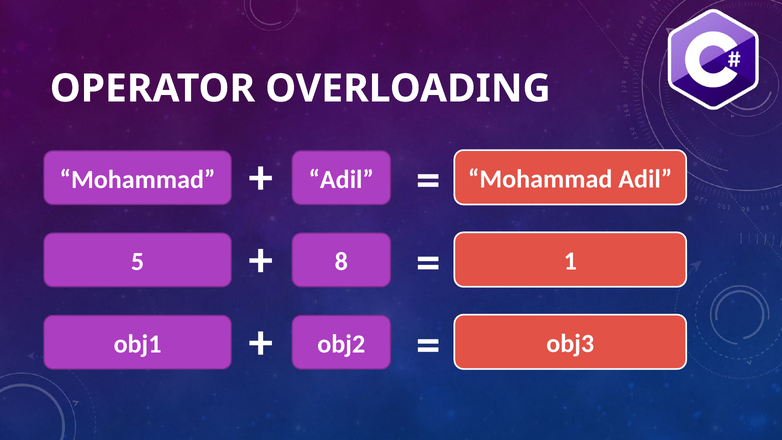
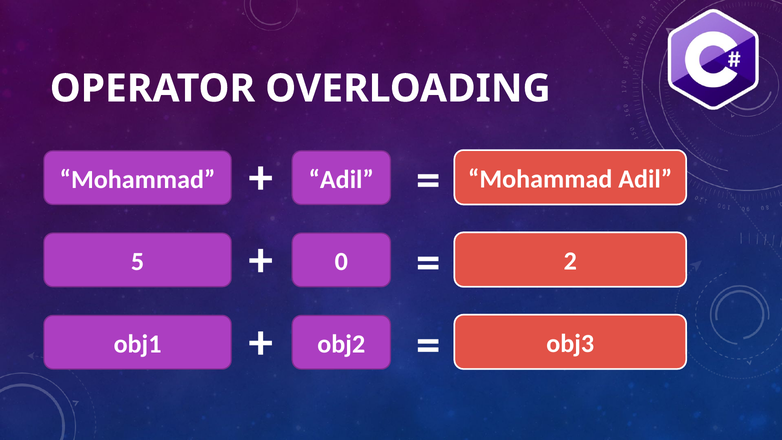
1: 1 -> 2
8: 8 -> 0
